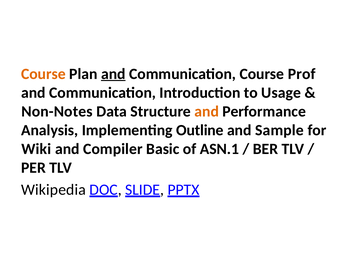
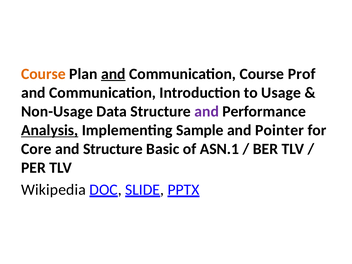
Non-Notes: Non-Notes -> Non-Usage
and at (207, 111) colour: orange -> purple
Analysis underline: none -> present
Outline: Outline -> Sample
Sample: Sample -> Pointer
Wiki: Wiki -> Core
and Compiler: Compiler -> Structure
